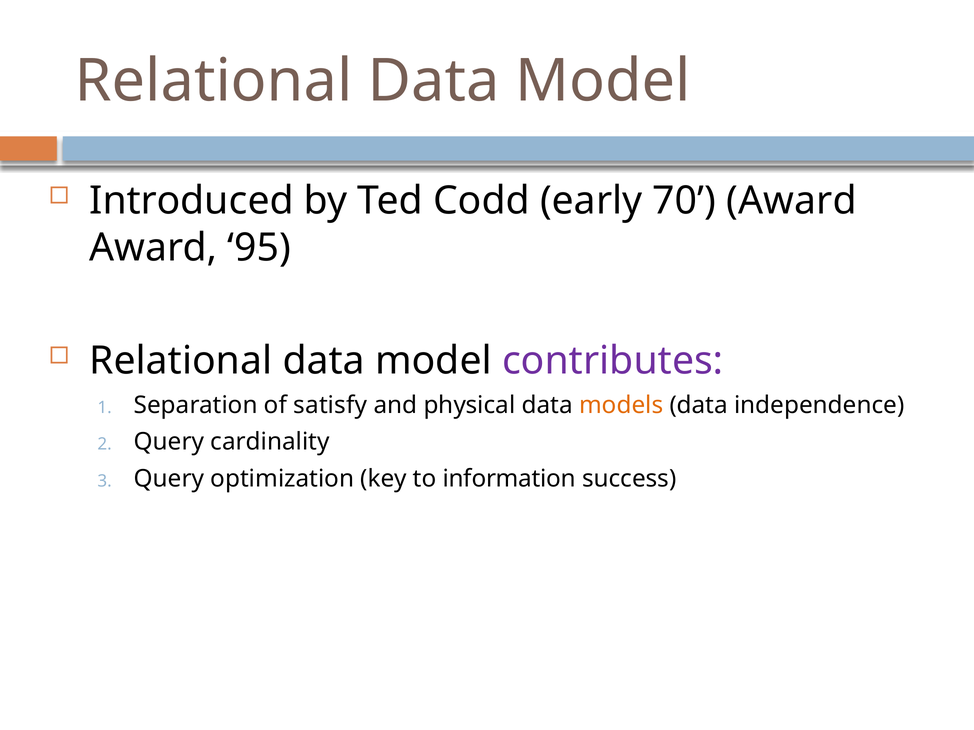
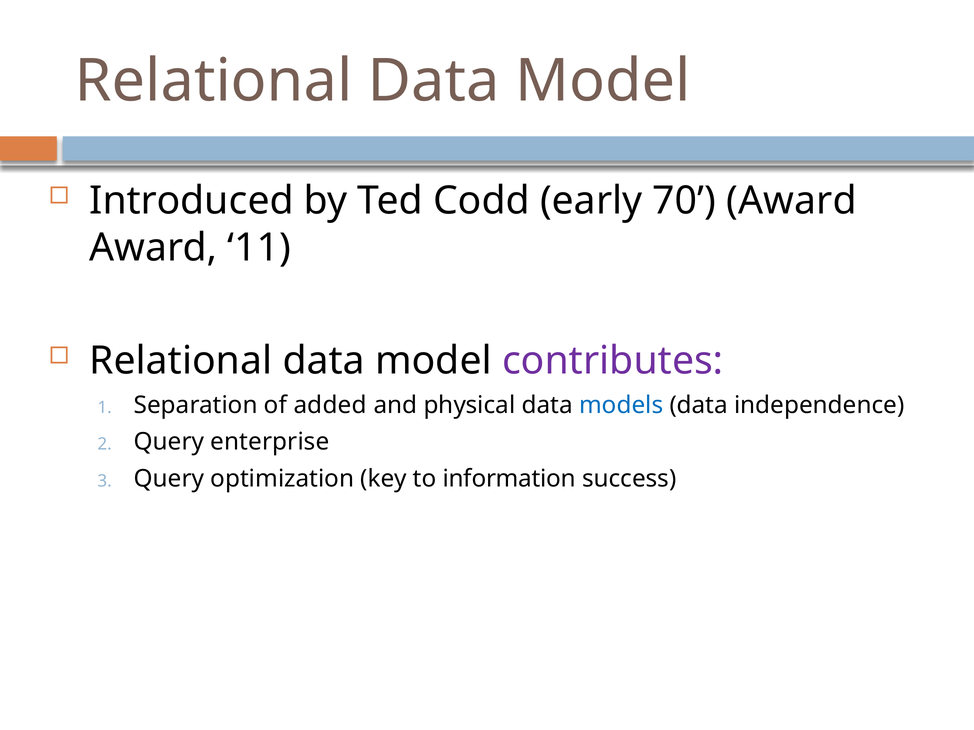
95: 95 -> 11
satisfy: satisfy -> added
models colour: orange -> blue
cardinality: cardinality -> enterprise
